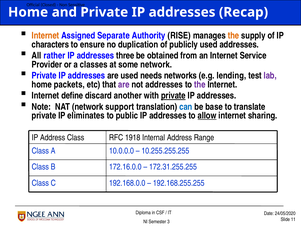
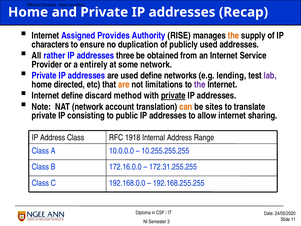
Internet at (45, 36) colour: orange -> black
Separate: Separate -> Provides
classes: classes -> entirely
used needs: needs -> define
packets: packets -> directed
are at (124, 84) colour: purple -> orange
not addresses: addresses -> limitations
another: another -> method
support: support -> account
can colour: blue -> orange
base: base -> sites
eliminates: eliminates -> consisting
allow underline: present -> none
